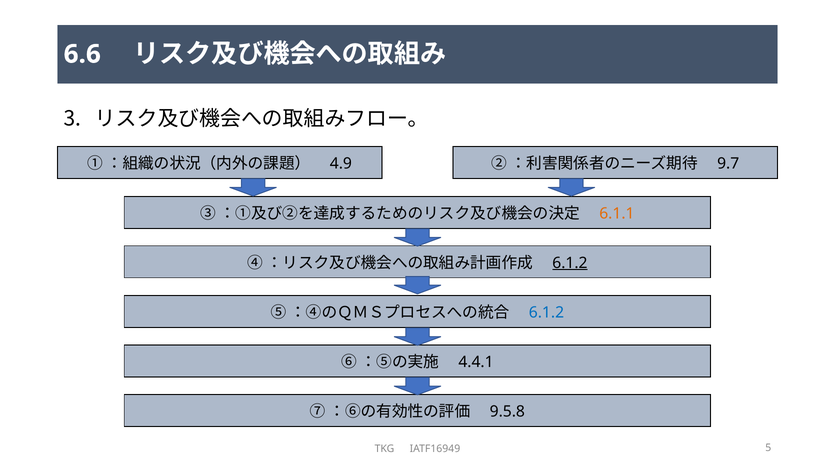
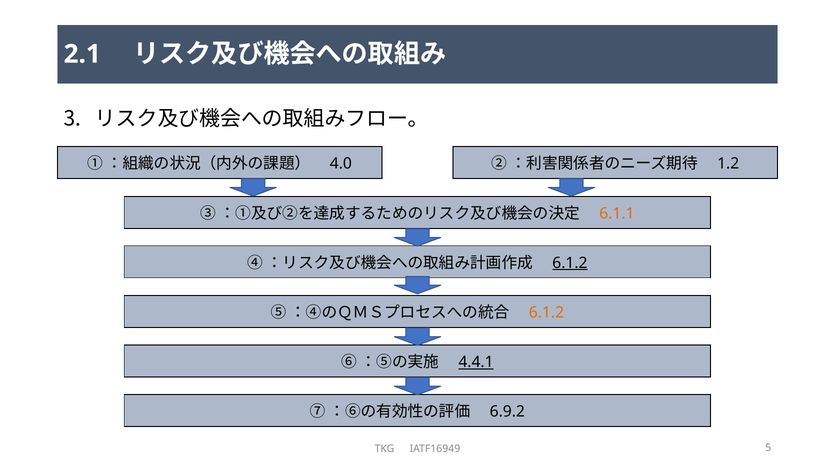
6.6: 6.6 -> 2.1
4.9: 4.9 -> 4.0
9.7: 9.7 -> 1.2
6.1.2 at (546, 312) colour: blue -> orange
4.4.1 underline: none -> present
9.5.8: 9.5.8 -> 6.9.2
